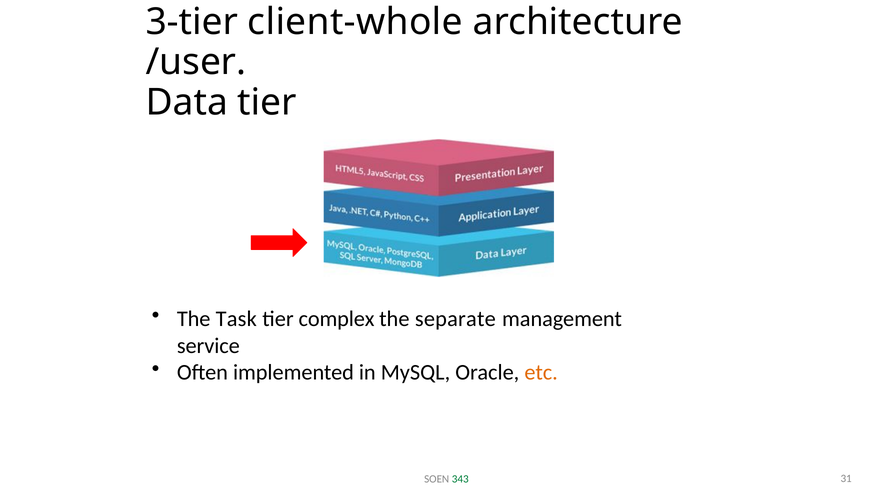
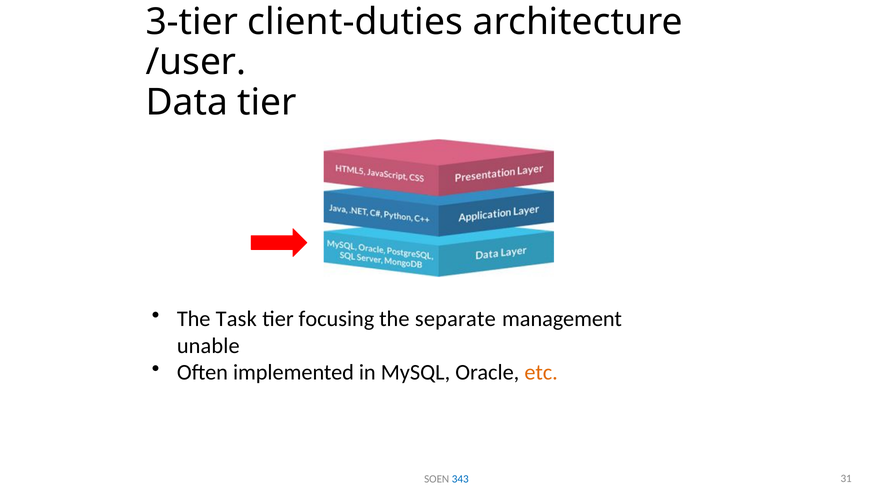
client-whole: client-whole -> client-duties
complex: complex -> focusing
service: service -> unable
343 colour: green -> blue
